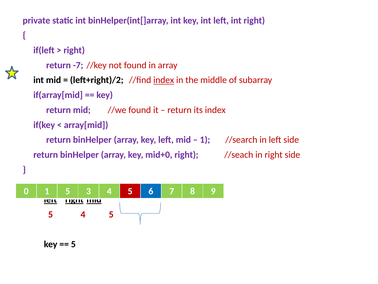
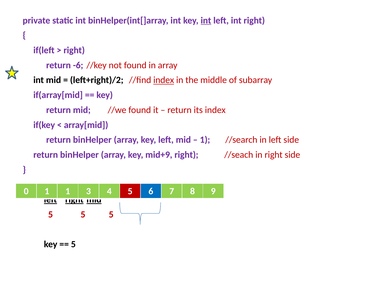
int at (206, 20) underline: none -> present
-7: -7 -> -6
mid+0: mid+0 -> mid+9
1 5: 5 -> 1
4 at (83, 214): 4 -> 5
